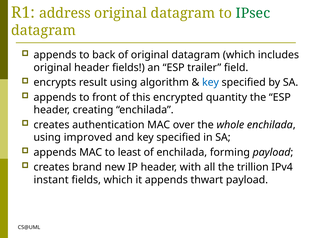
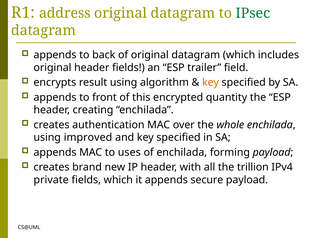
key at (211, 82) colour: blue -> orange
least: least -> uses
instant: instant -> private
thwart: thwart -> secure
